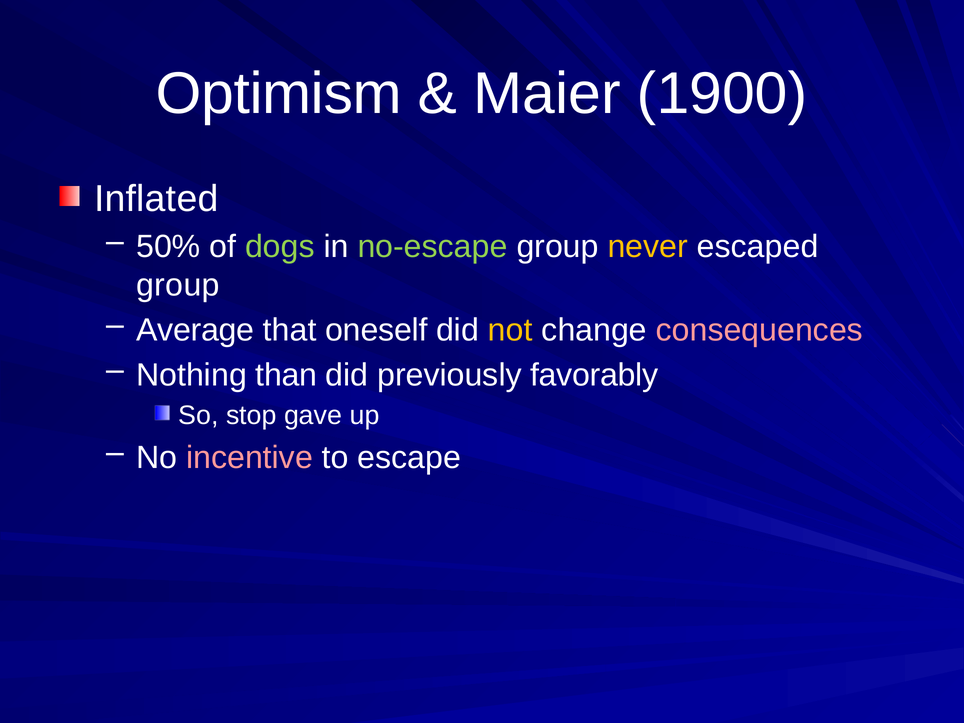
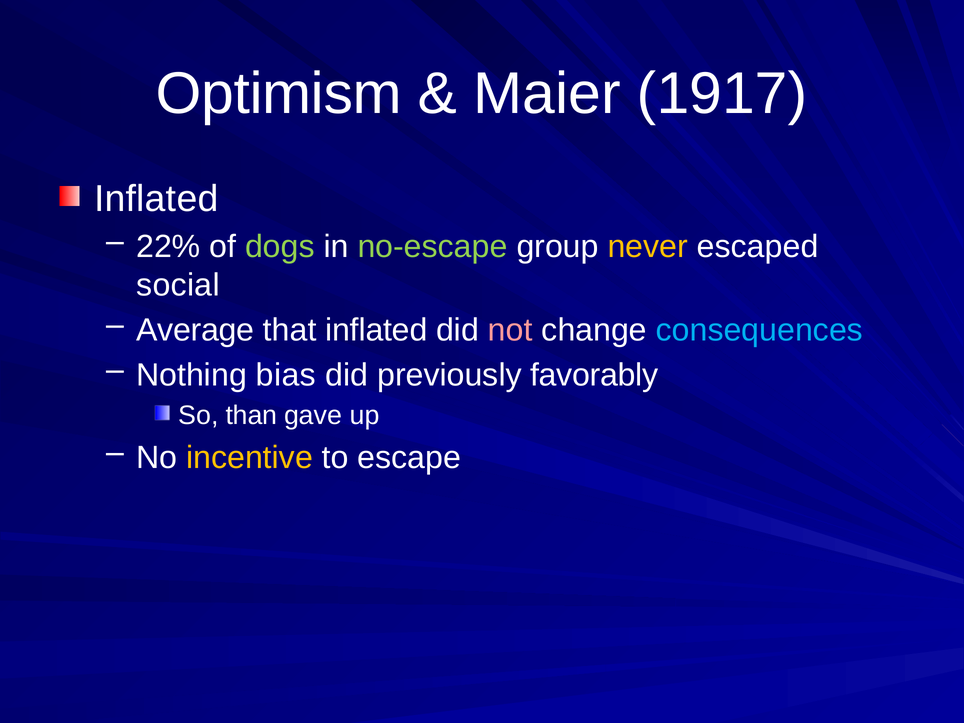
1900: 1900 -> 1917
50%: 50% -> 22%
group at (178, 285): group -> social
that oneself: oneself -> inflated
not colour: yellow -> pink
consequences colour: pink -> light blue
than: than -> bias
stop: stop -> than
incentive colour: pink -> yellow
